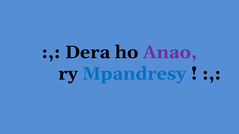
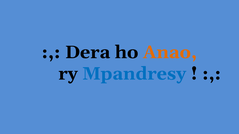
Anao colour: purple -> orange
